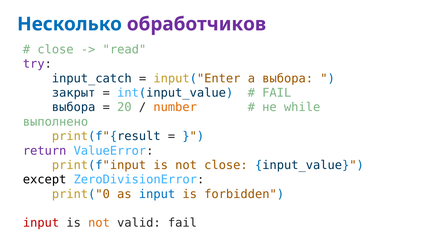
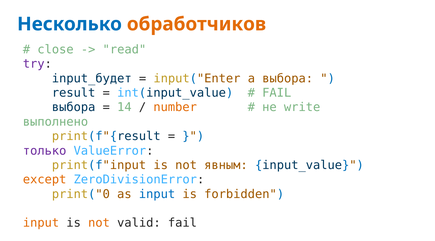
обработчиков colour: purple -> orange
input_catch: input_catch -> input_будет
закрыт: закрыт -> result
20: 20 -> 14
while: while -> write
return: return -> только
not close: close -> явным
except colour: black -> orange
input at (41, 223) colour: red -> orange
